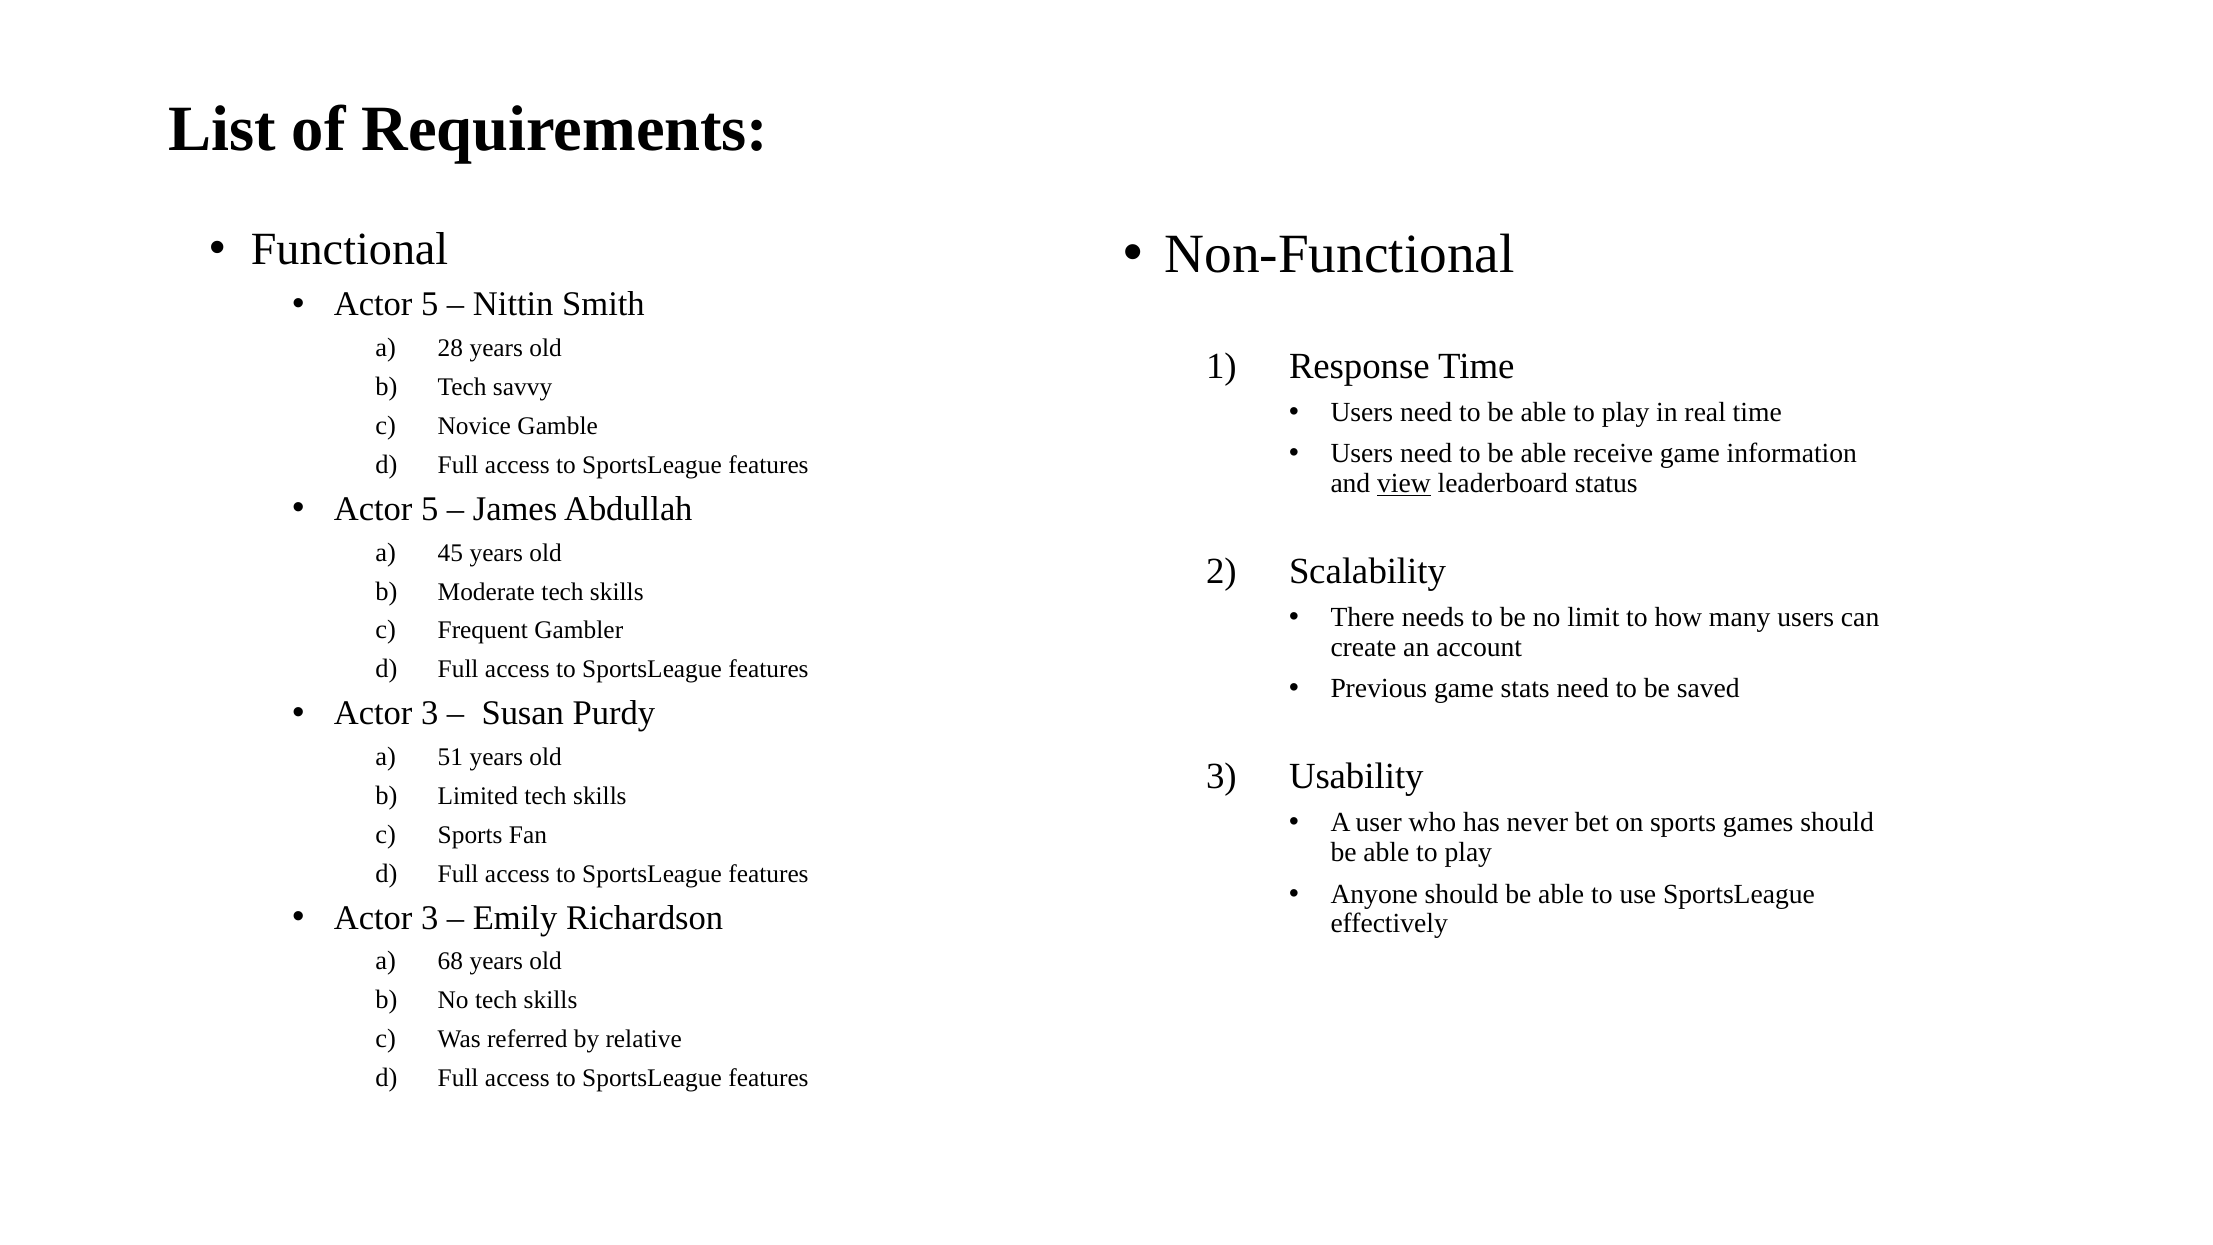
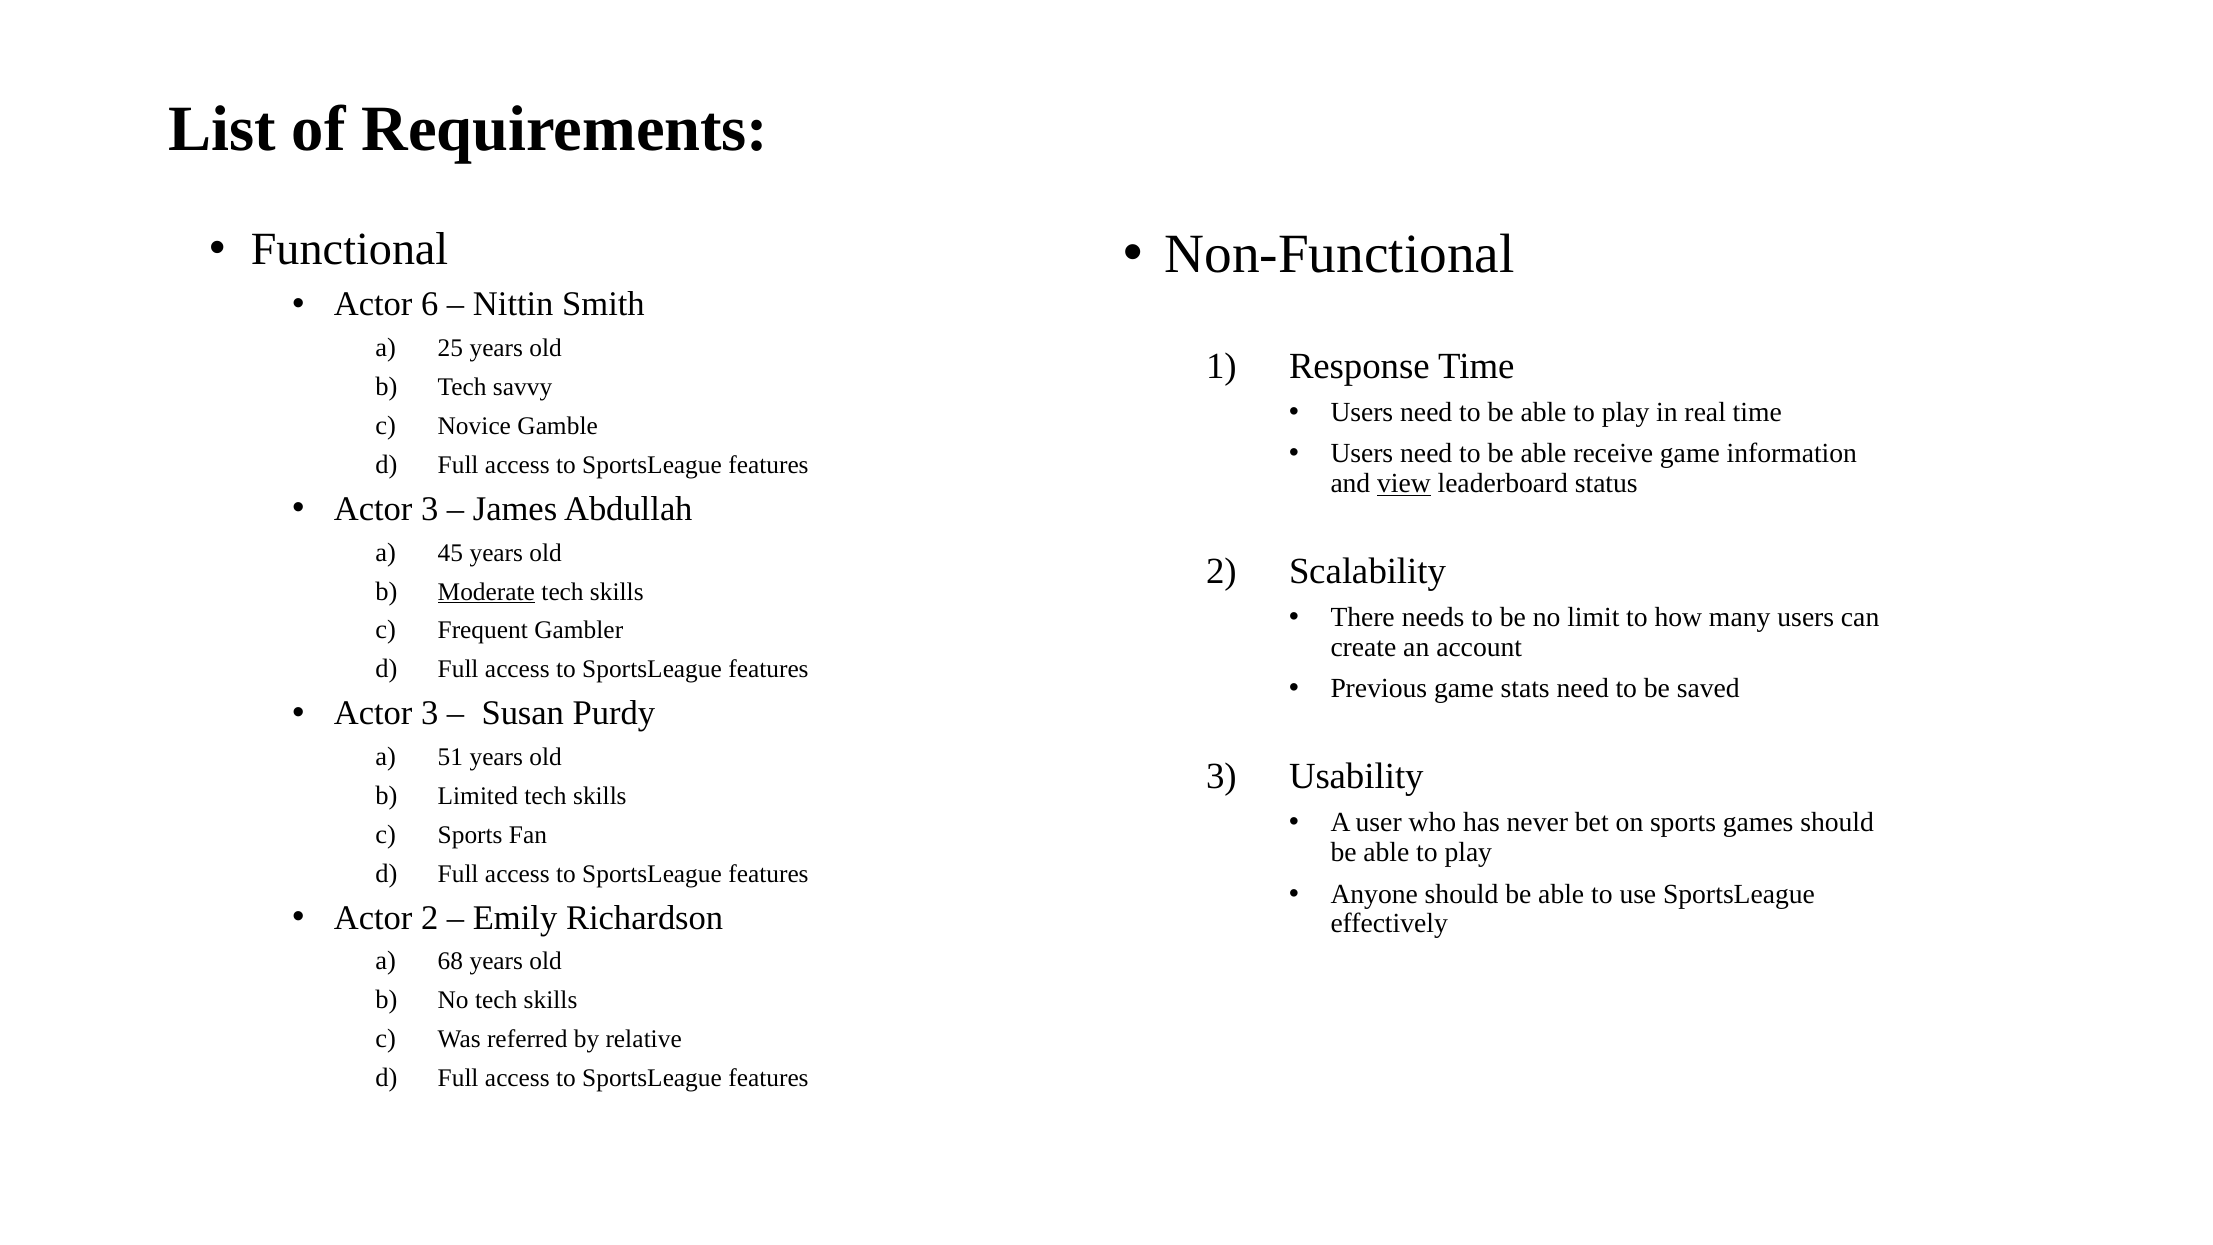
5 at (430, 304): 5 -> 6
28: 28 -> 25
5 at (430, 509): 5 -> 3
Moderate underline: none -> present
3 at (430, 917): 3 -> 2
